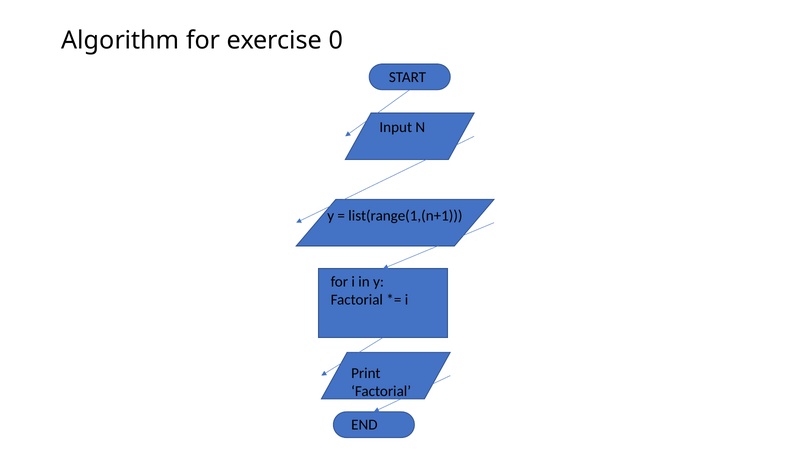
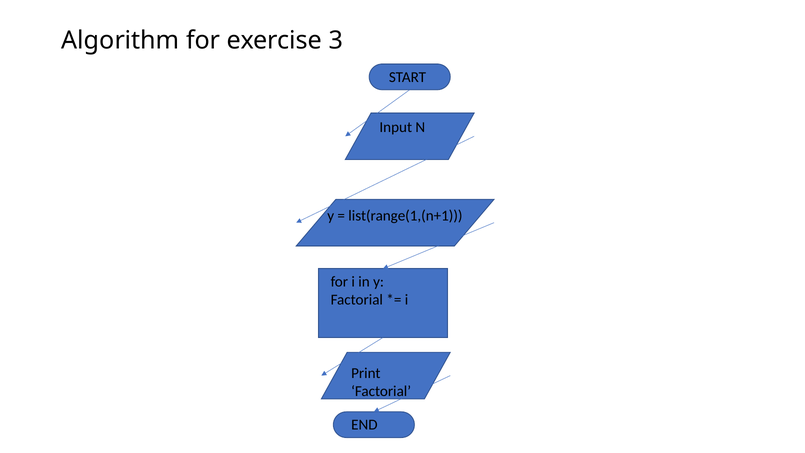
0: 0 -> 3
